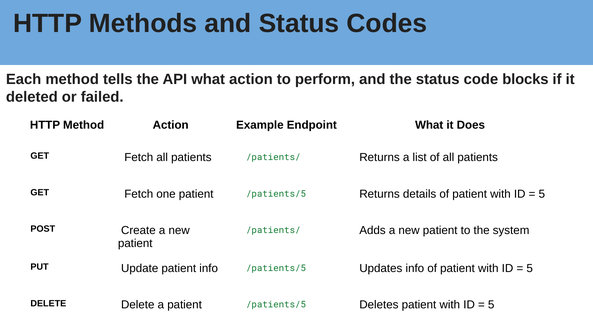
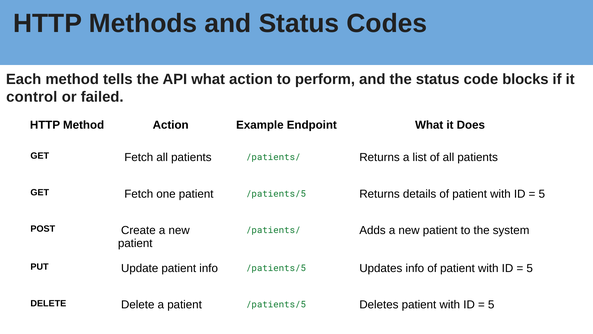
deleted: deleted -> control
